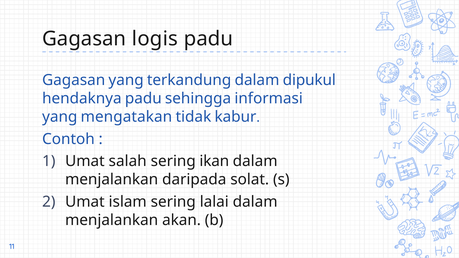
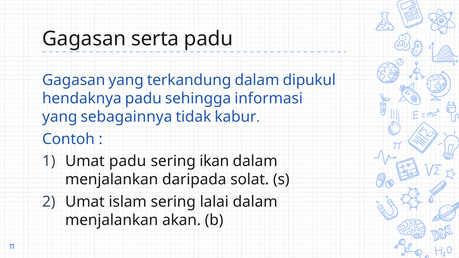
logis: logis -> serta
mengatakan: mengatakan -> sebagainnya
Umat salah: salah -> padu
